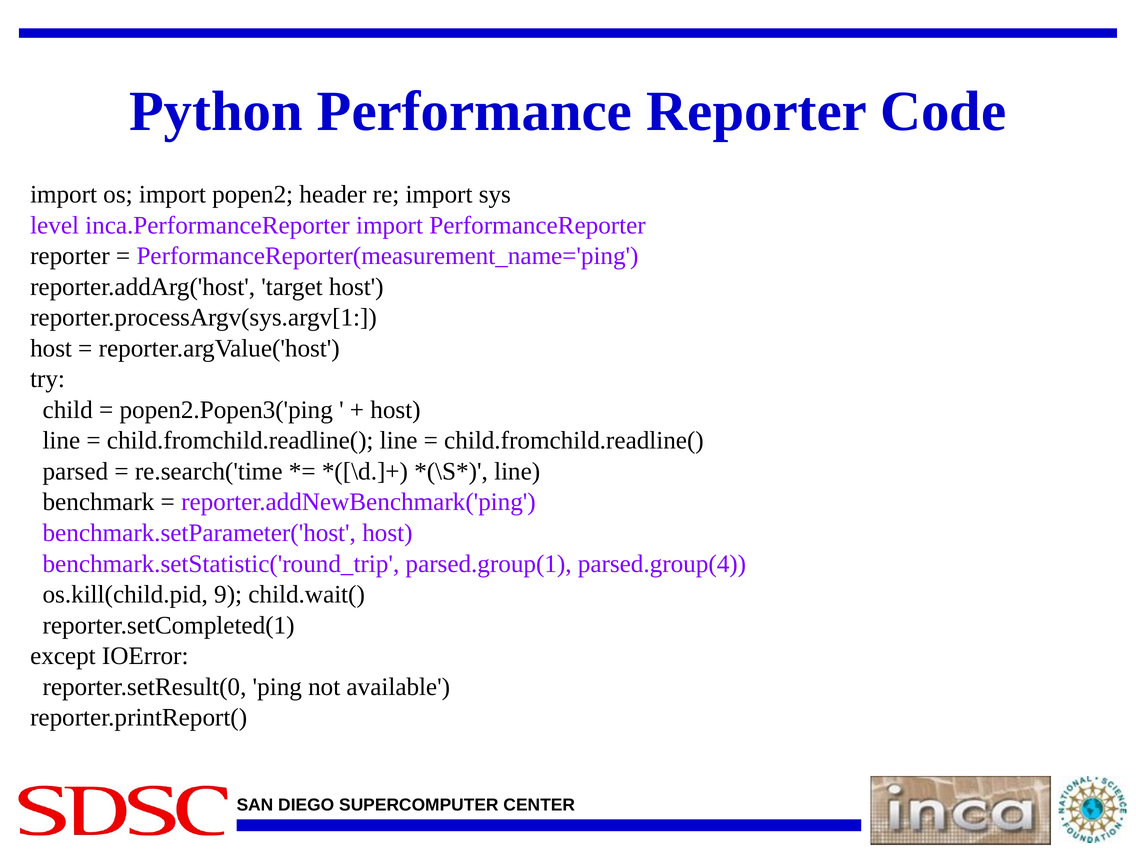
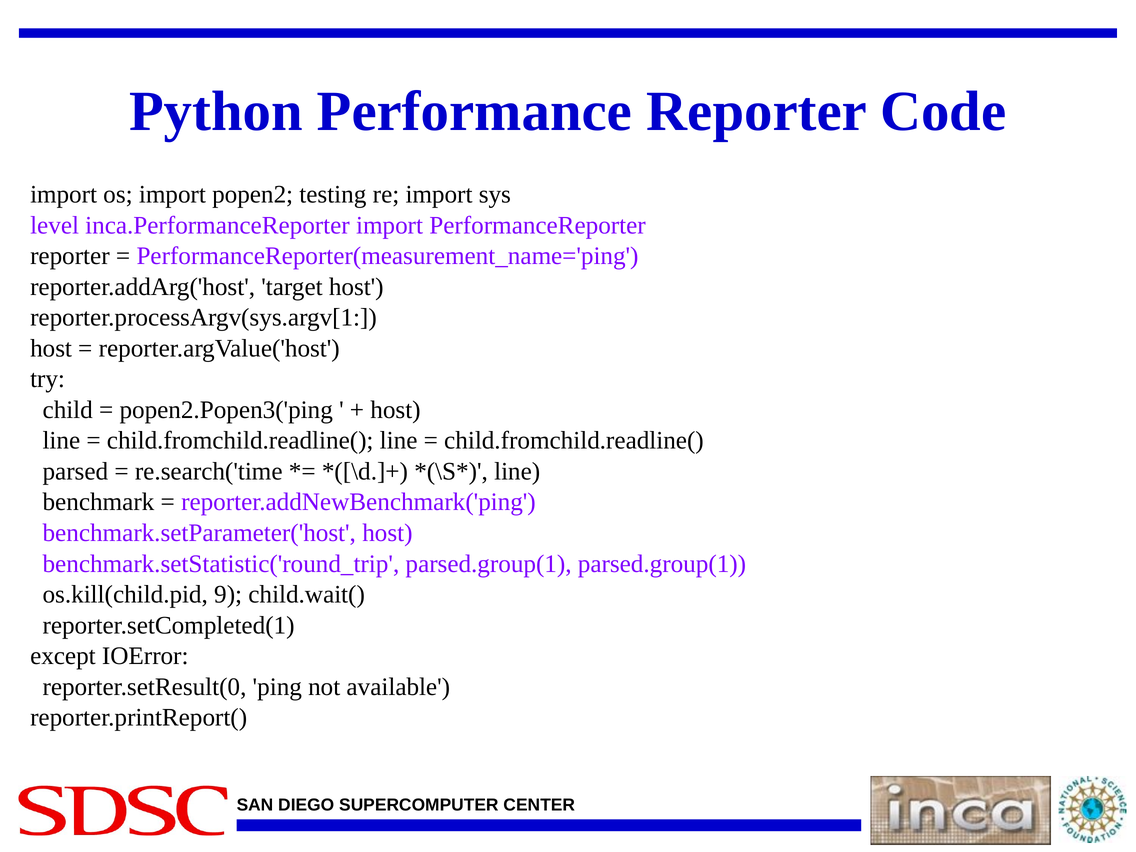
header: header -> testing
parsed.group(1 parsed.group(4: parsed.group(4 -> parsed.group(1
